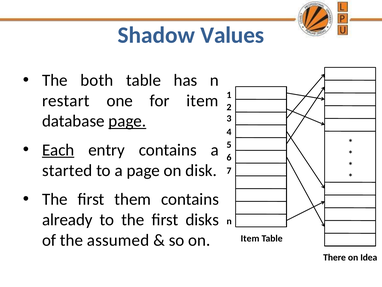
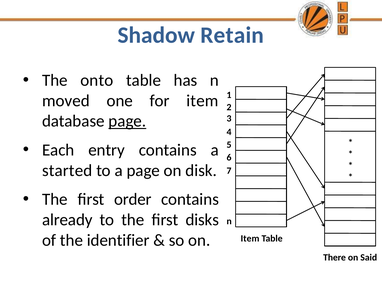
Values: Values -> Retain
both: both -> onto
restart: restart -> moved
Each underline: present -> none
them: them -> order
assumed: assumed -> identifier
Idea: Idea -> Said
